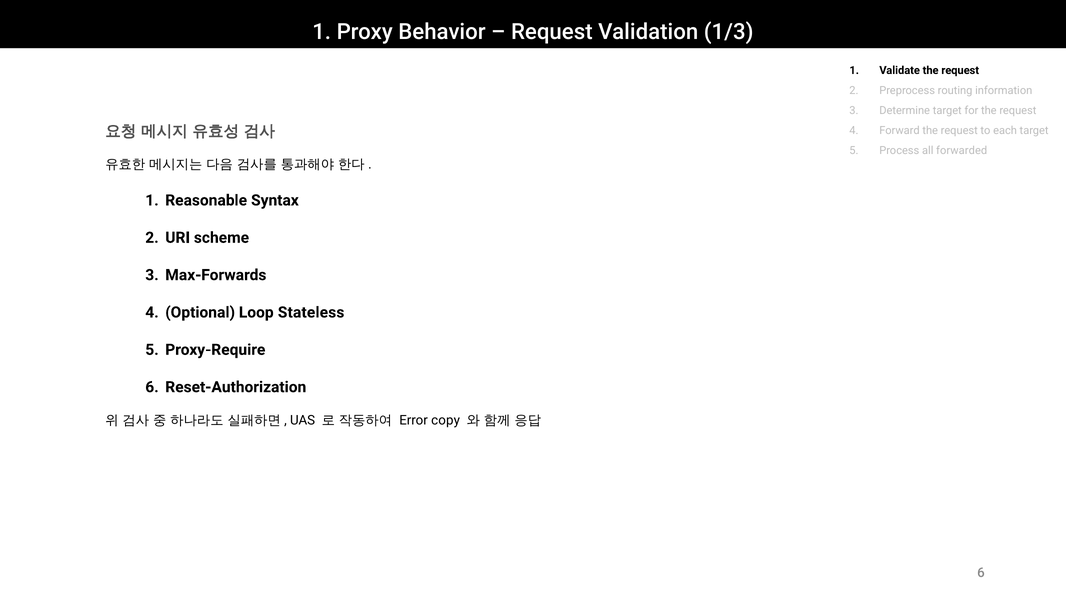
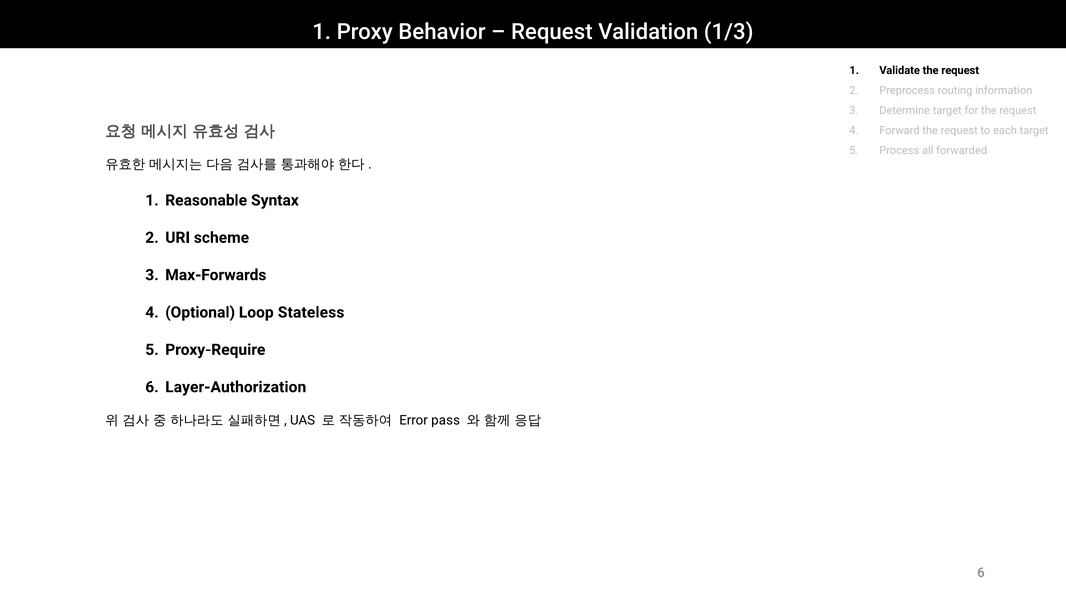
Reset-Authorization: Reset-Authorization -> Layer-Authorization
copy: copy -> pass
